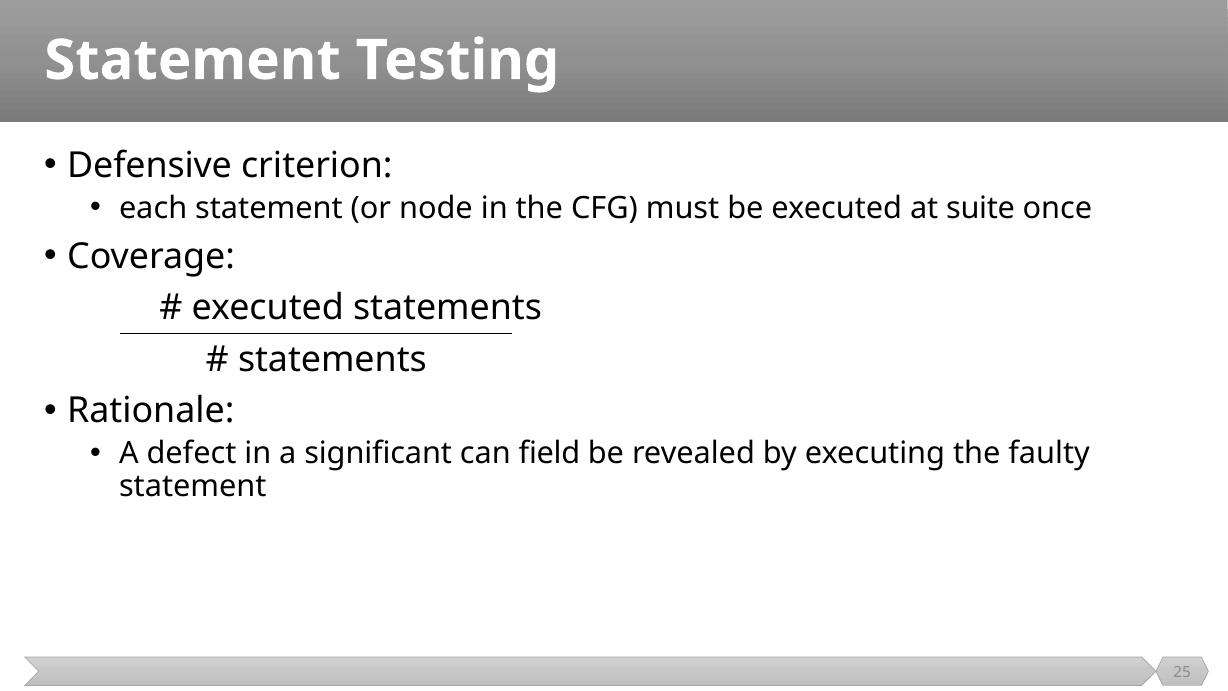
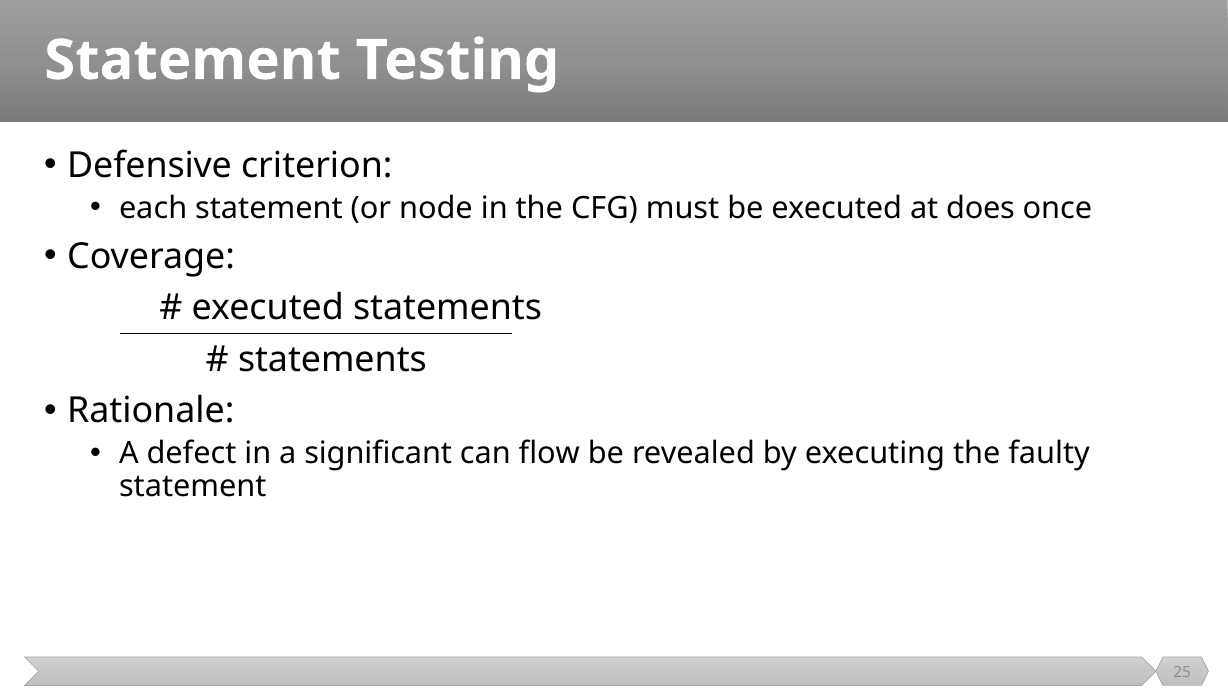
suite: suite -> does
field: field -> flow
